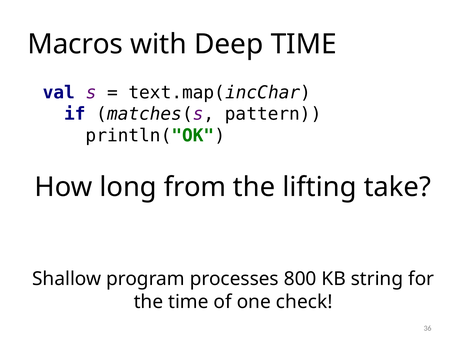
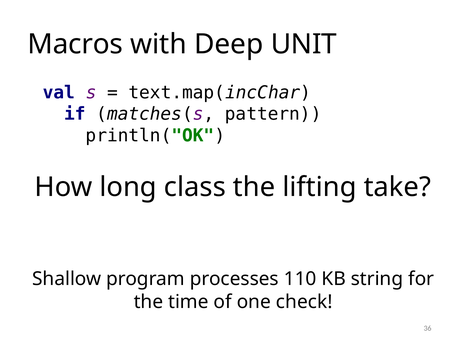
Deep TIME: TIME -> UNIT
from: from -> class
800: 800 -> 110
